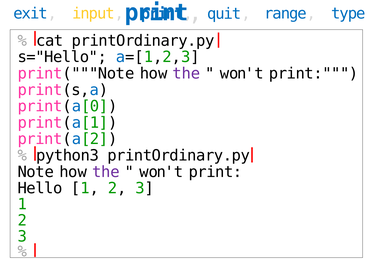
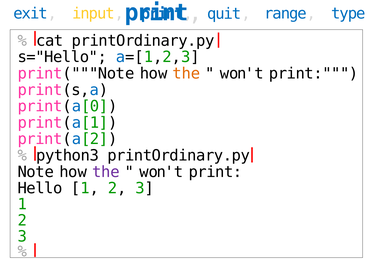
the at (186, 74) colour: purple -> orange
